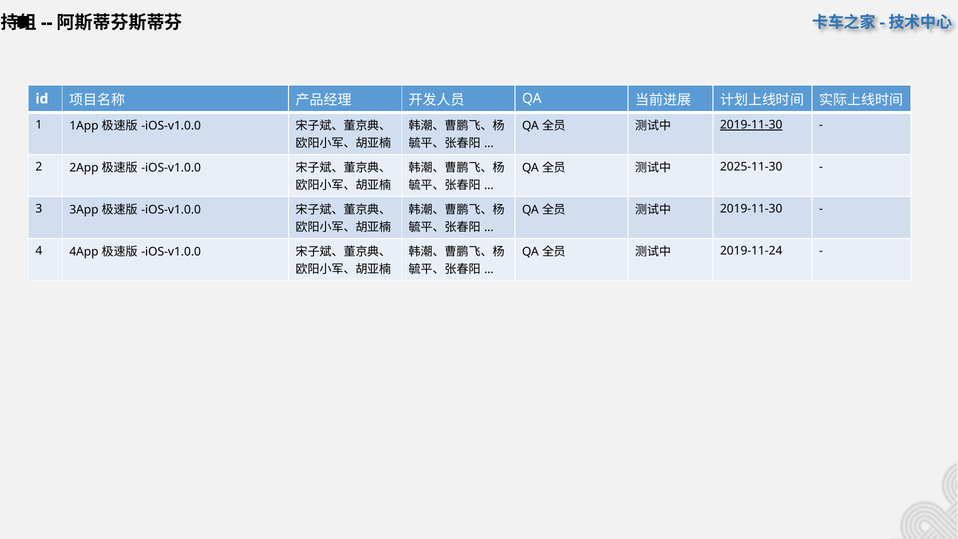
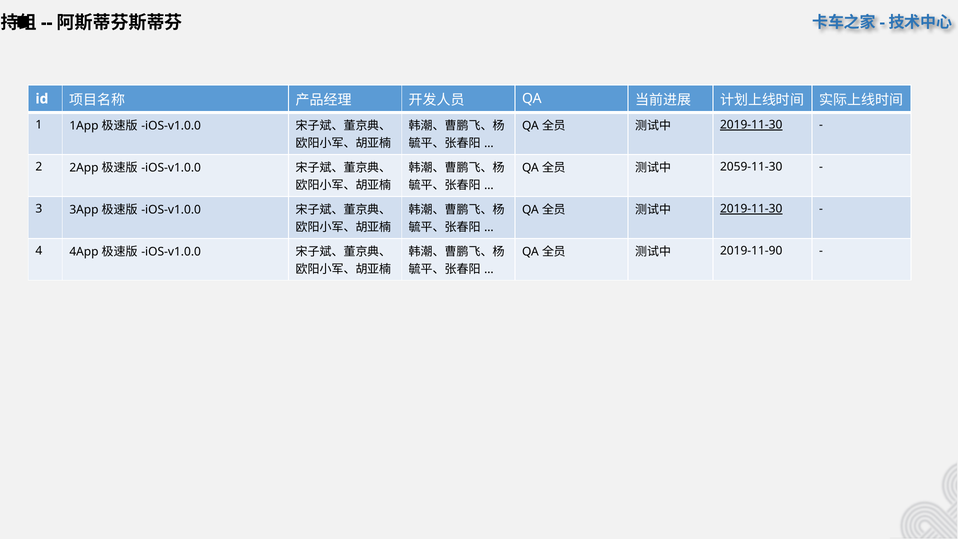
2025-11-30: 2025-11-30 -> 2059-11-30
2019-11-30 at (751, 209) underline: none -> present
2019-11-24: 2019-11-24 -> 2019-11-90
